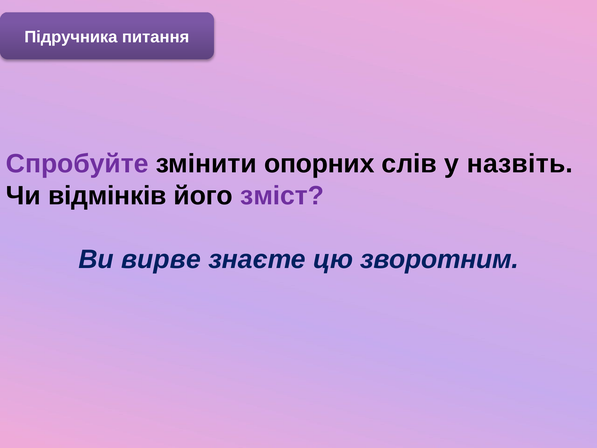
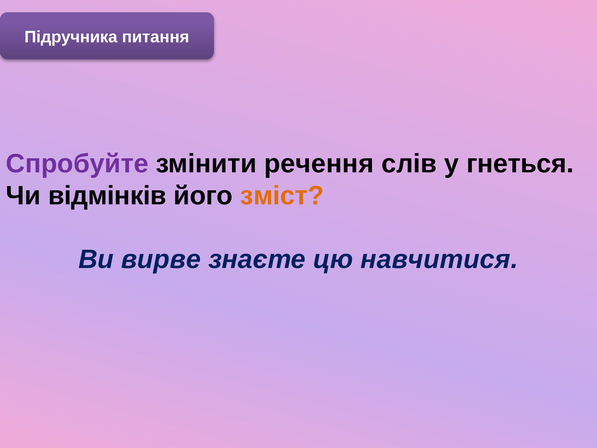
опорних: опорних -> речення
назвіть: назвіть -> гнеться
зміст colour: purple -> orange
зворотним: зворотним -> навчитися
